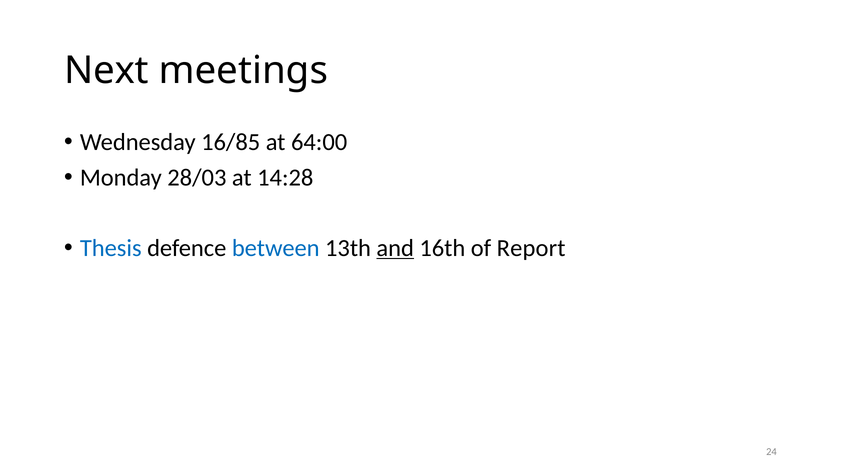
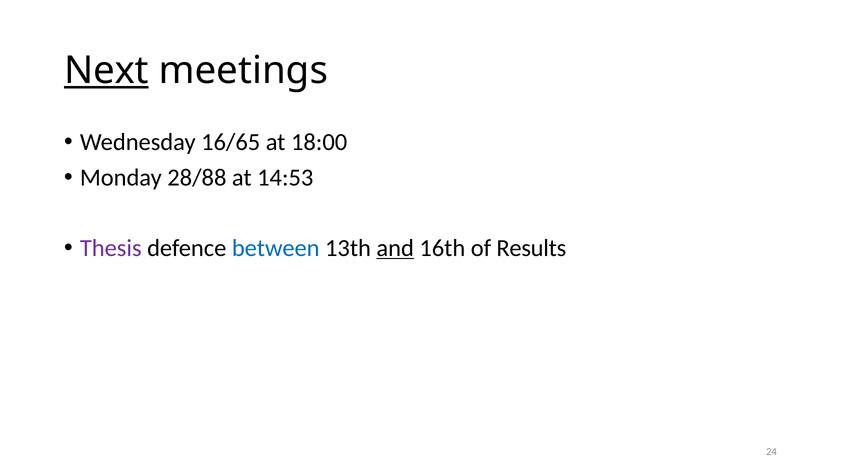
Next underline: none -> present
16/85: 16/85 -> 16/65
64:00: 64:00 -> 18:00
28/03: 28/03 -> 28/88
14:28: 14:28 -> 14:53
Thesis colour: blue -> purple
Report: Report -> Results
